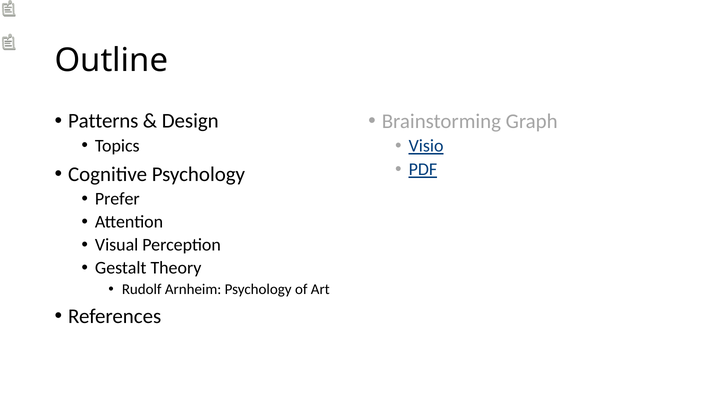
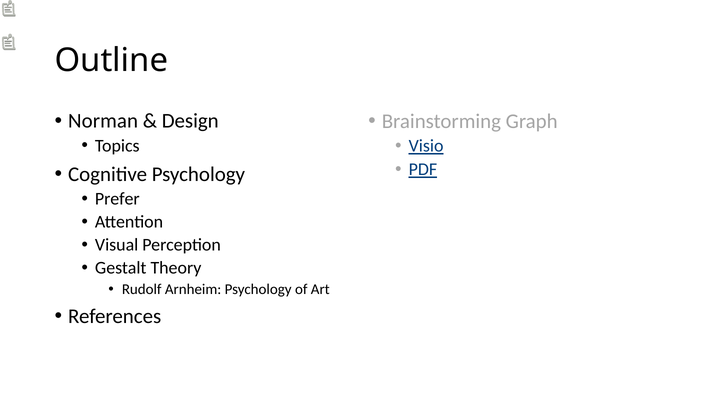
Patterns: Patterns -> Norman
